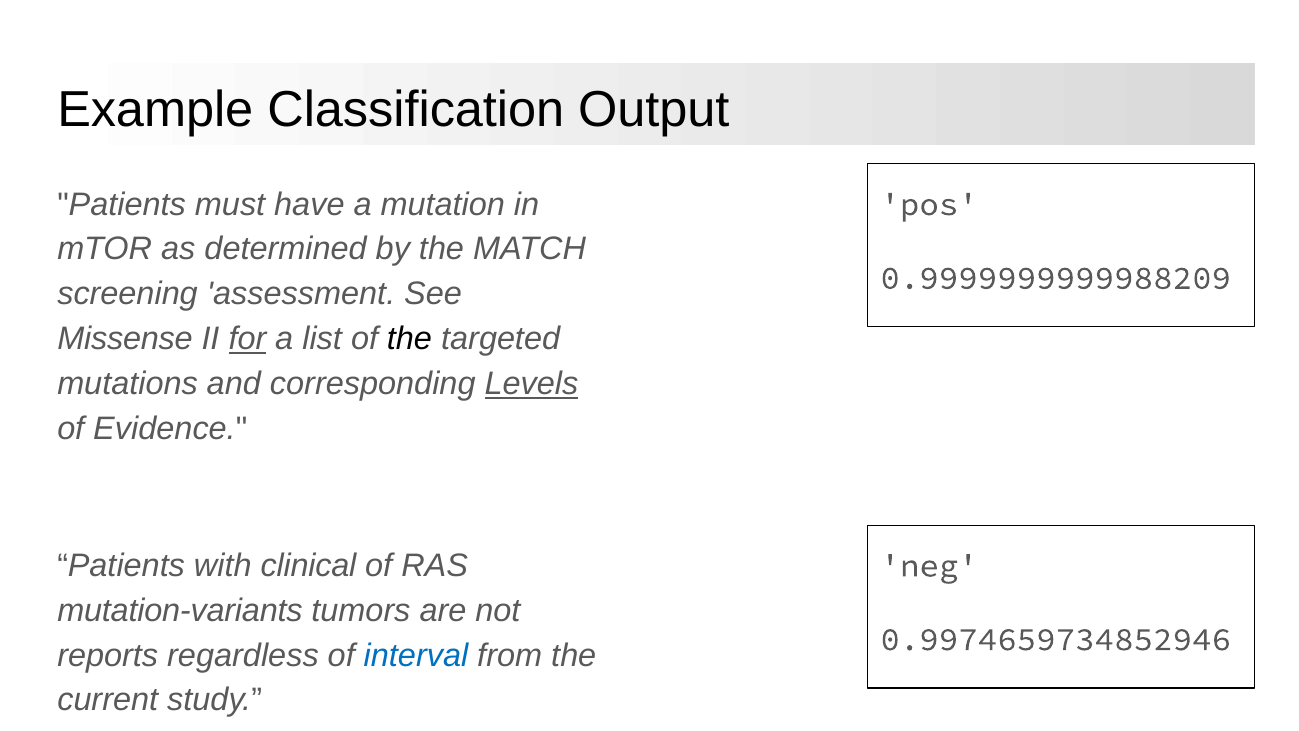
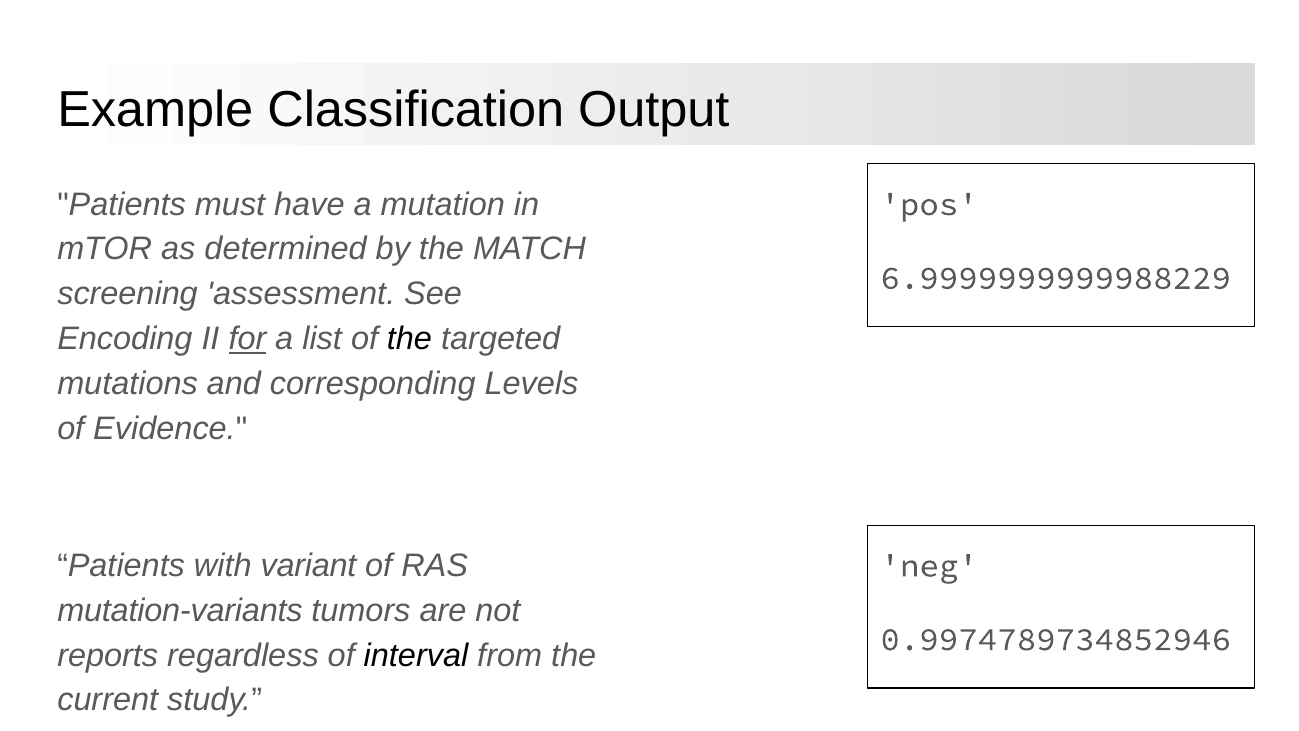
0.9999999999988209: 0.9999999999988209 -> 6.9999999999988229
Missense: Missense -> Encoding
Levels underline: present -> none
clinical: clinical -> variant
0.9974659734852946: 0.9974659734852946 -> 0.9974789734852946
interval colour: blue -> black
